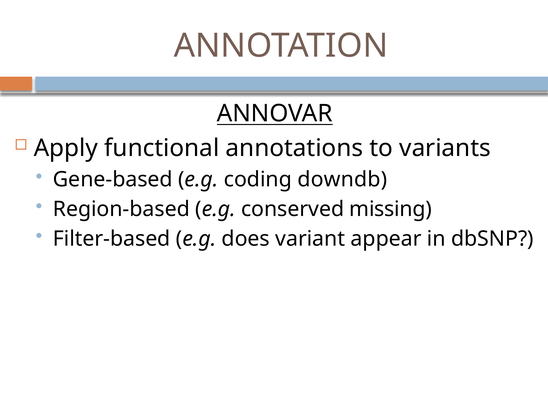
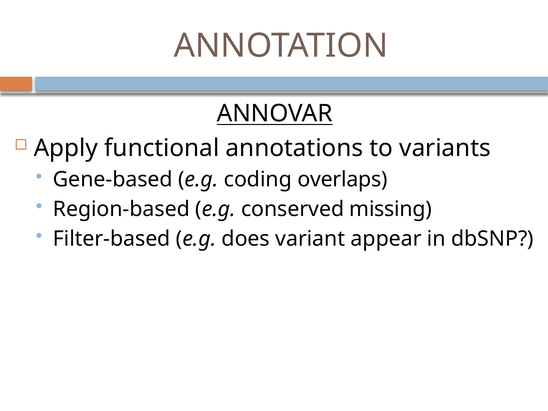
downdb: downdb -> overlaps
